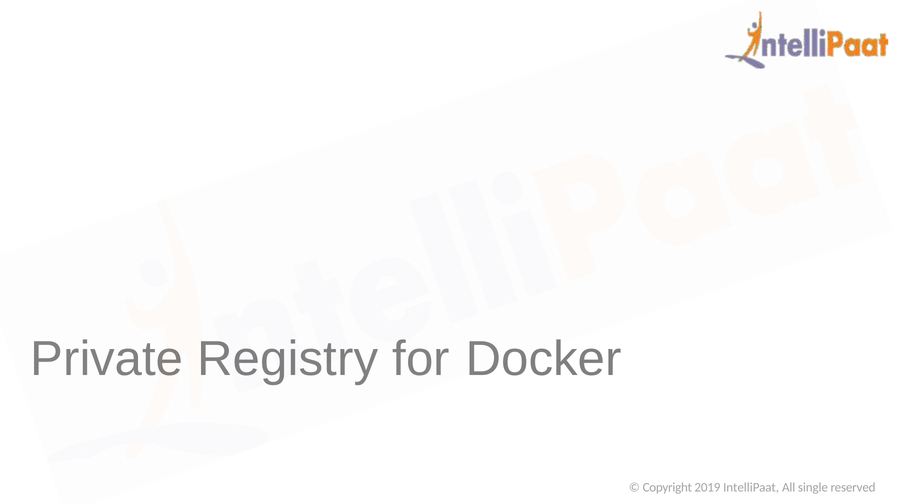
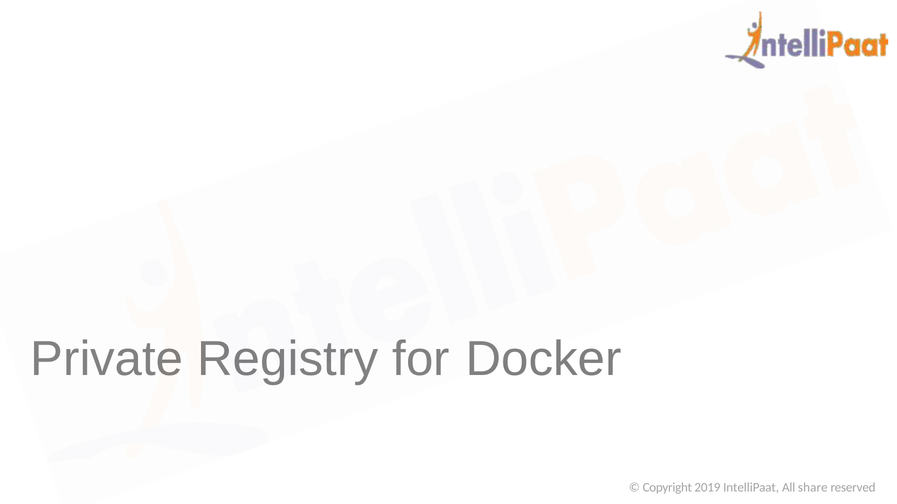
single: single -> share
